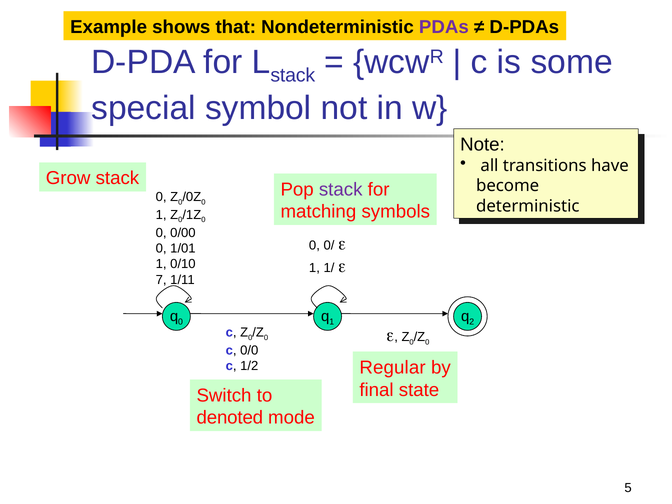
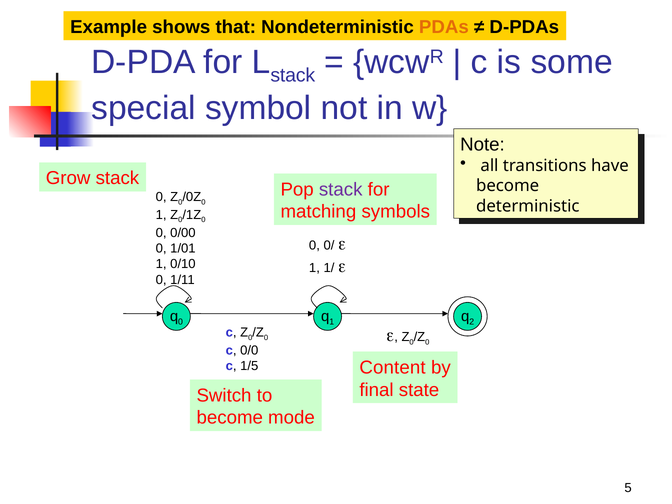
PDAs colour: purple -> orange
7 at (161, 280): 7 -> 0
Regular: Regular -> Content
1/2: 1/2 -> 1/5
denoted at (230, 418): denoted -> become
